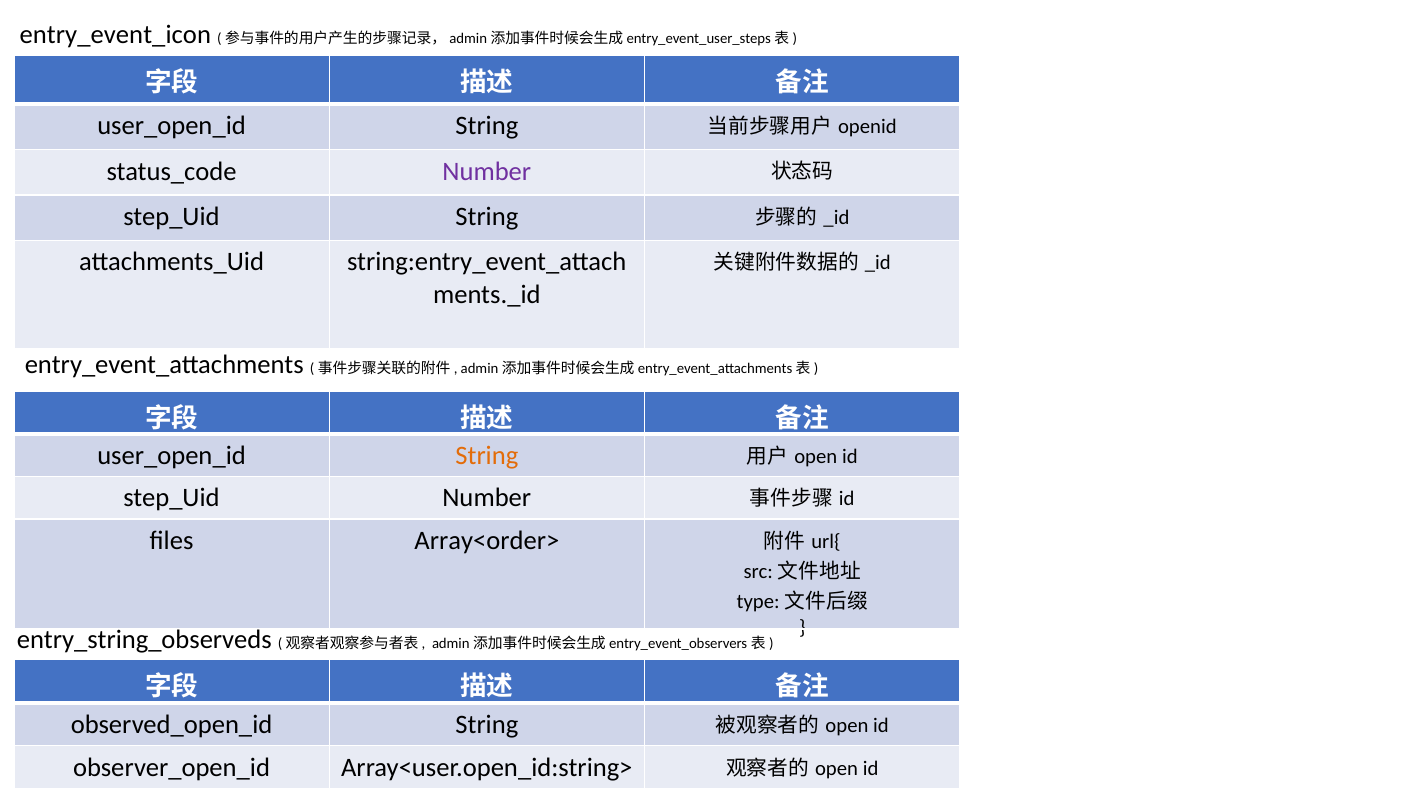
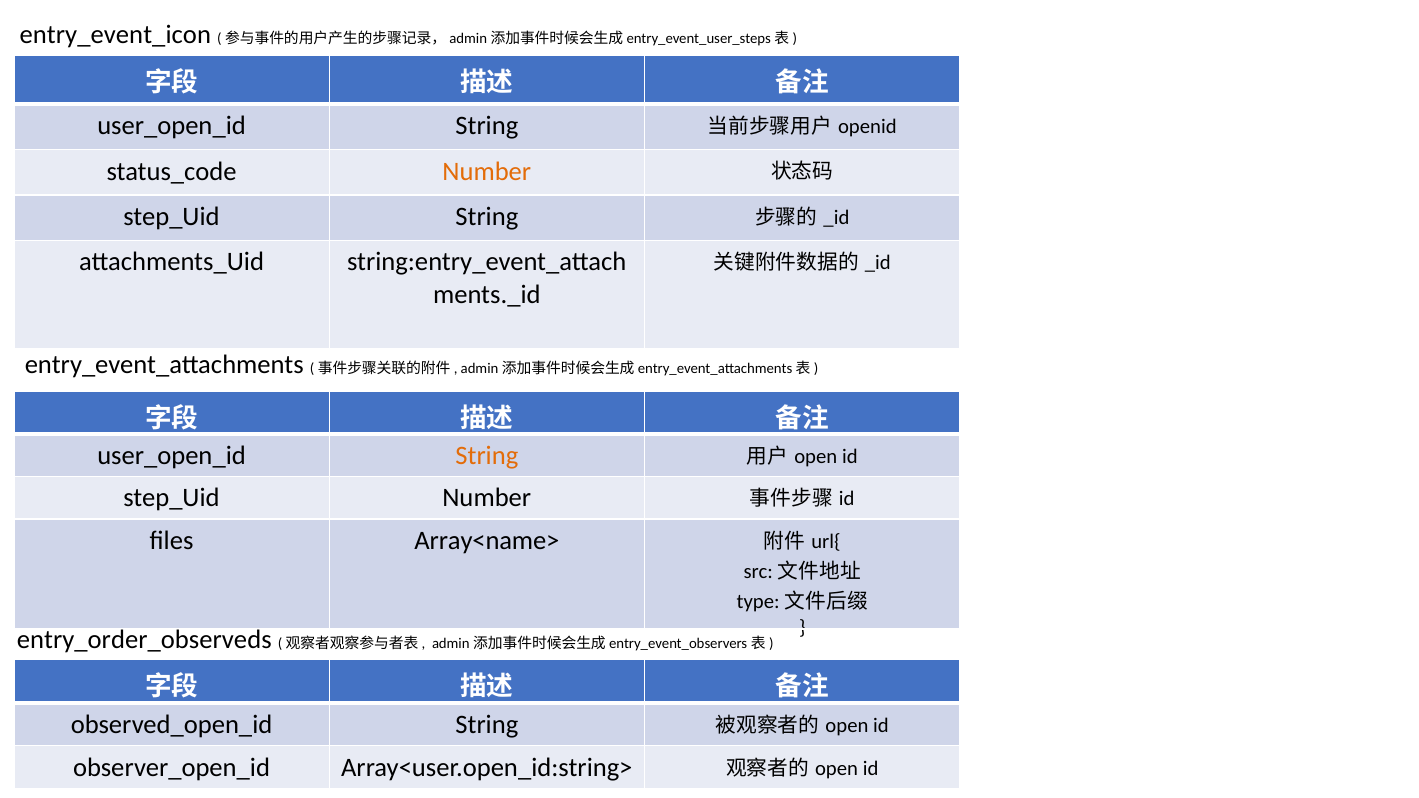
Number at (487, 171) colour: purple -> orange
Array<order>: Array<order> -> Array<name>
entry_string_observeds: entry_string_observeds -> entry_order_observeds
